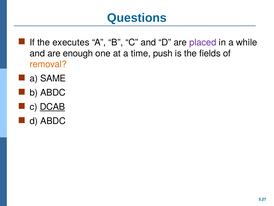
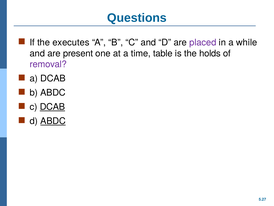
enough: enough -> present
push: push -> table
fields: fields -> holds
removal colour: orange -> purple
a SAME: SAME -> DCAB
ABDC at (53, 121) underline: none -> present
